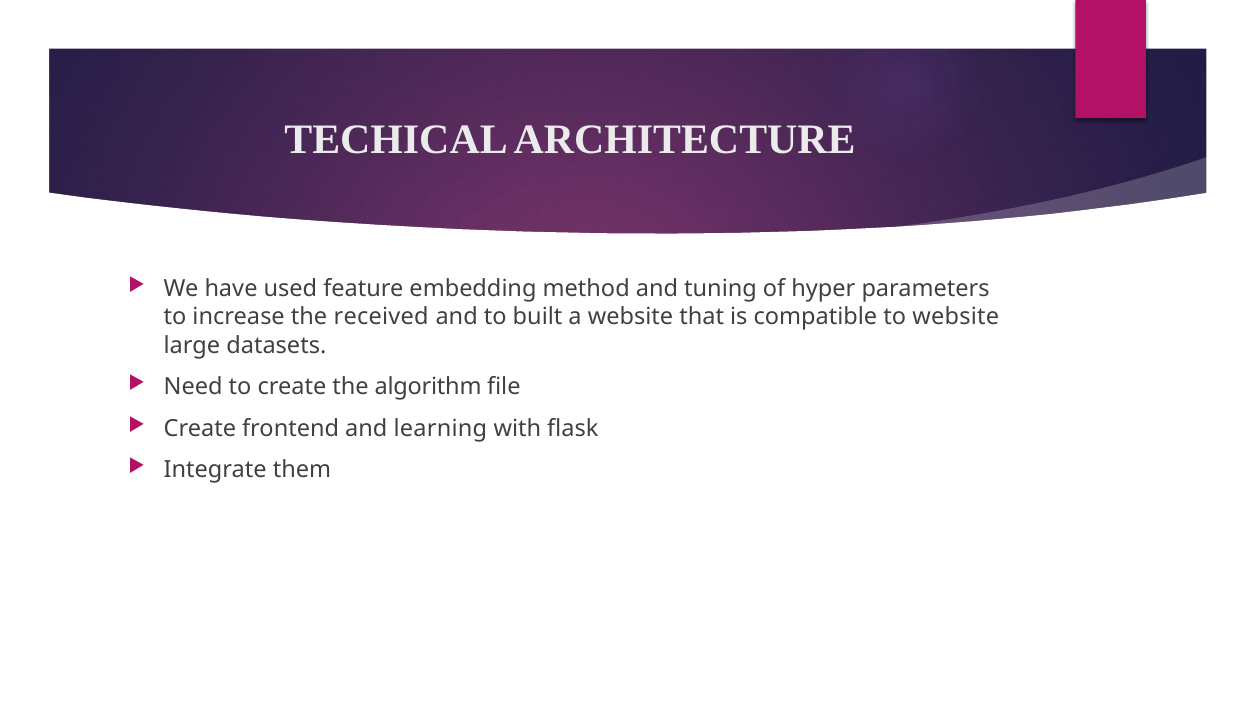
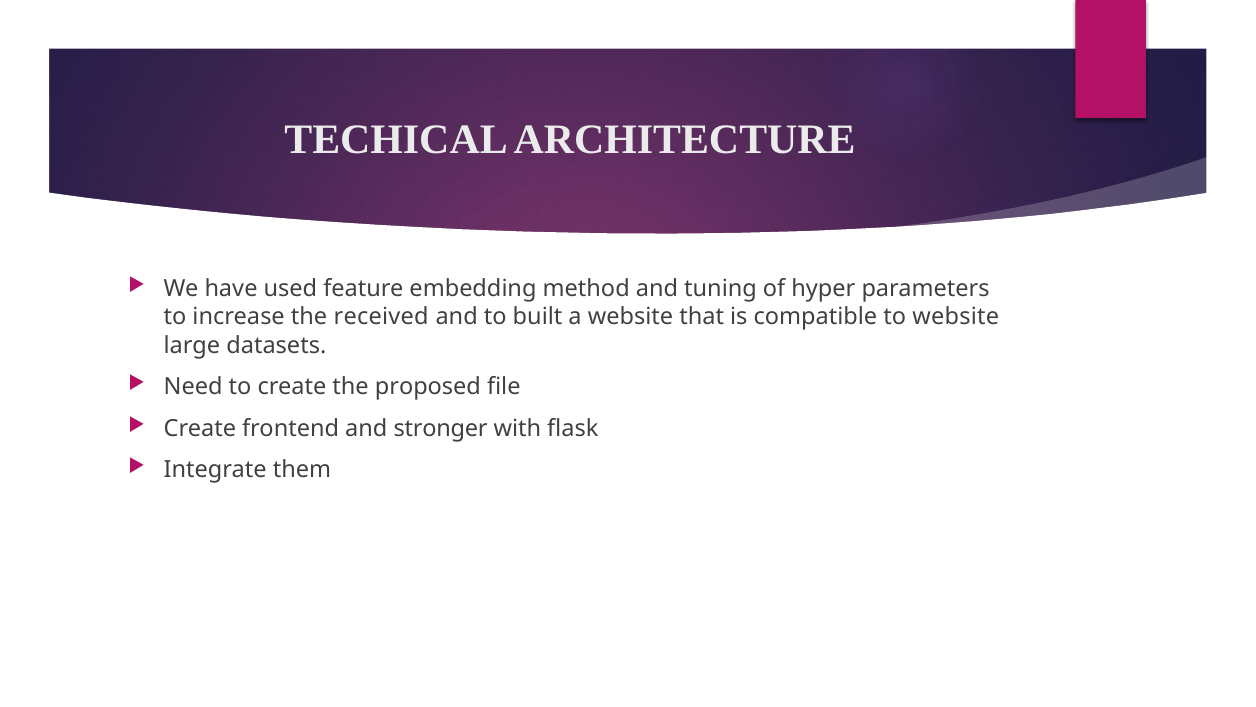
algorithm: algorithm -> proposed
learning: learning -> stronger
